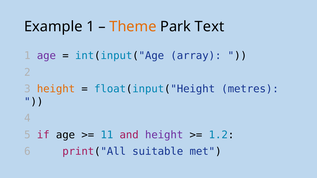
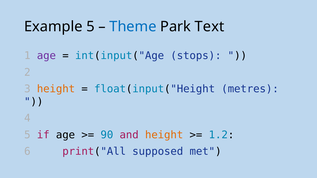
Example 1: 1 -> 5
Theme colour: orange -> blue
array: array -> stops
11: 11 -> 90
height at (164, 135) colour: purple -> orange
suitable: suitable -> supposed
